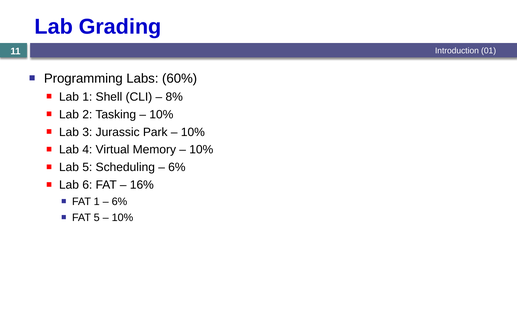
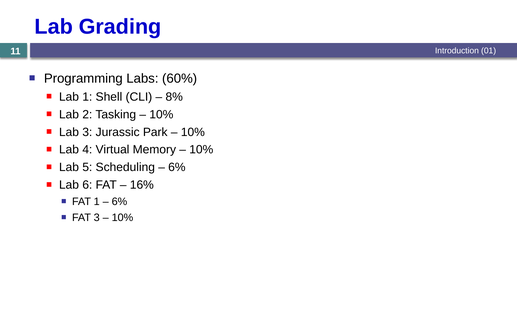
FAT 5: 5 -> 3
